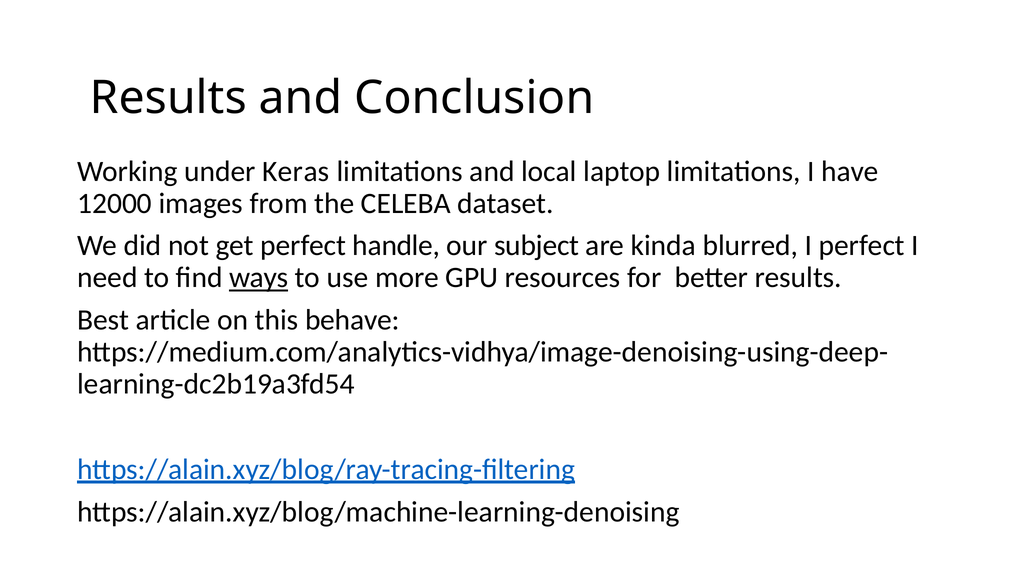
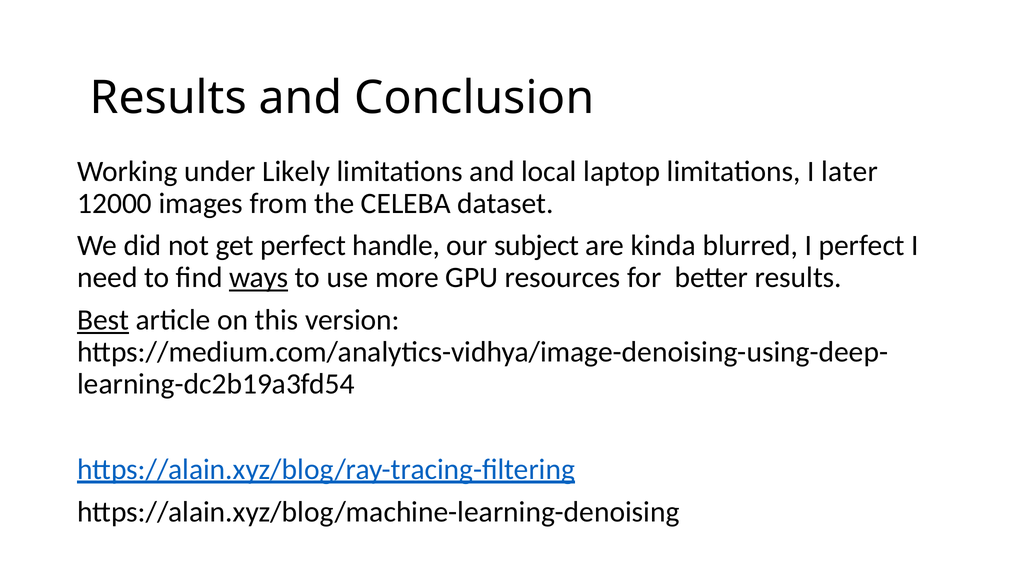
Keras: Keras -> Likely
have: have -> later
Best underline: none -> present
behave: behave -> version
